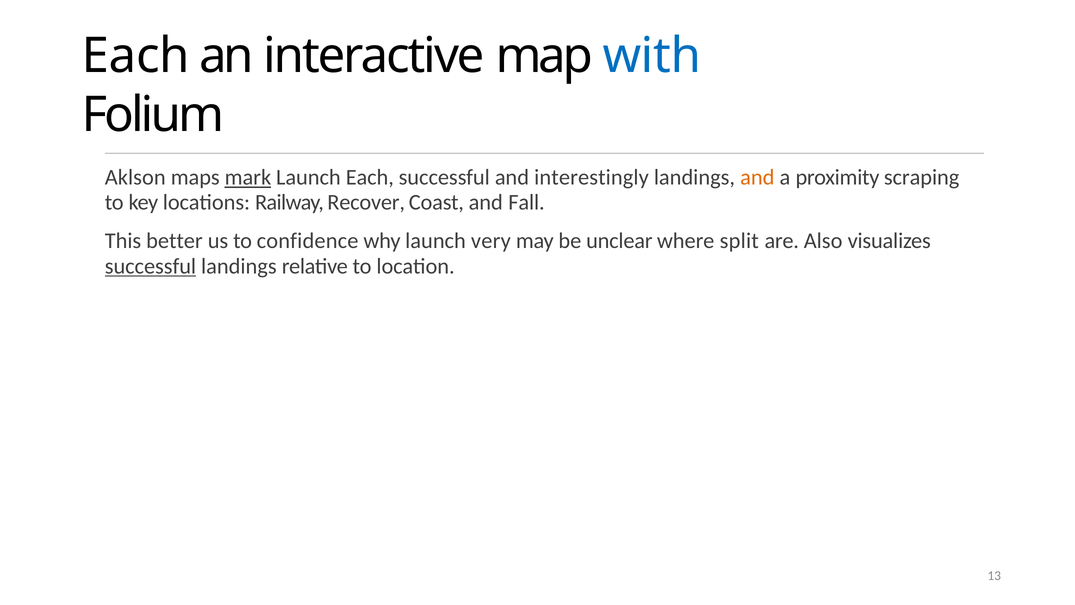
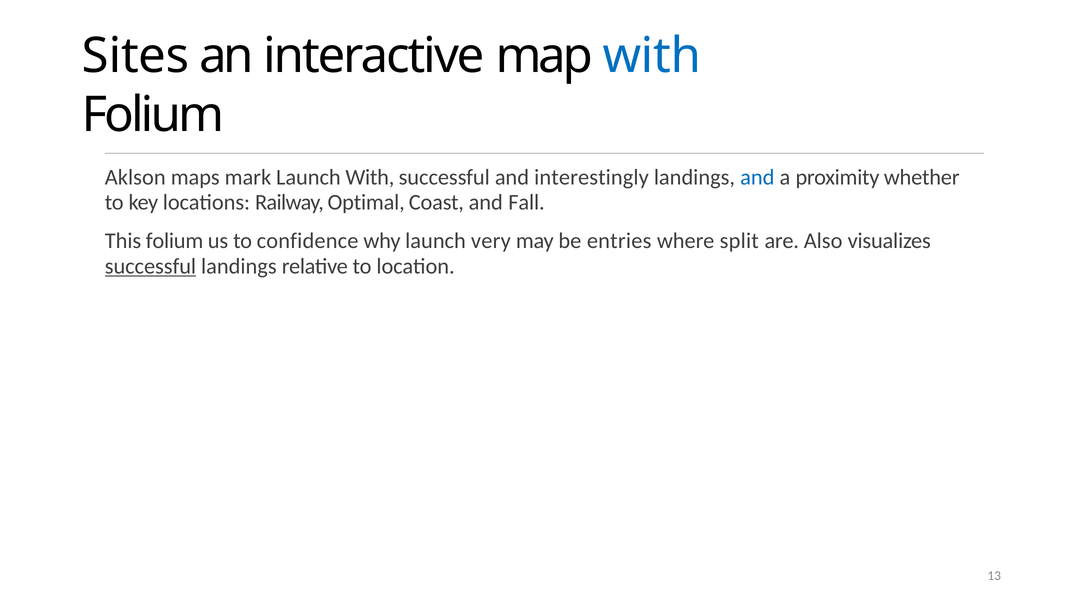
Each at (136, 56): Each -> Sites
mark underline: present -> none
Launch Each: Each -> With
and at (757, 178) colour: orange -> blue
scraping: scraping -> whether
Recover: Recover -> Optimal
This better: better -> folium
unclear: unclear -> entries
